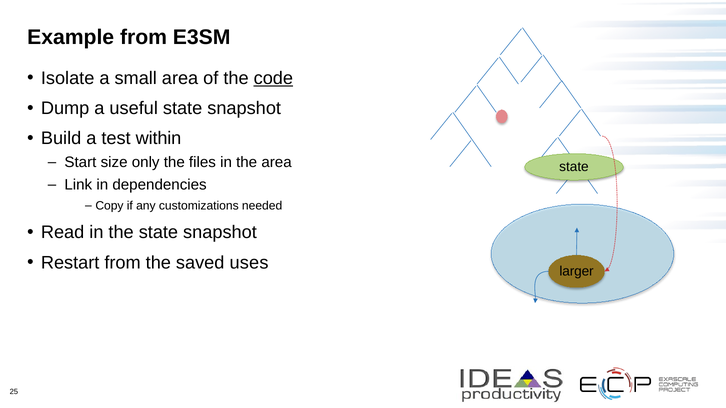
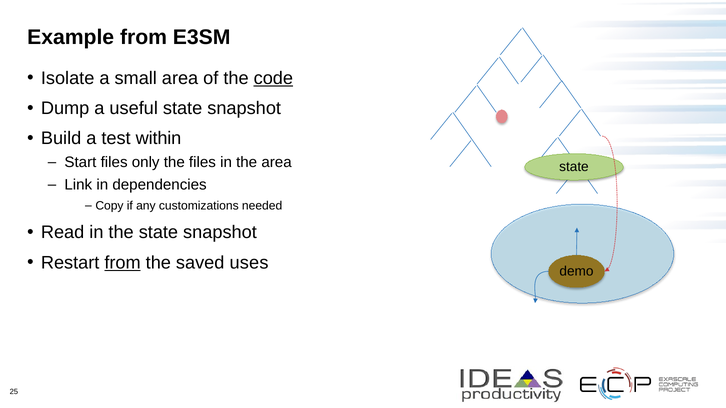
Start size: size -> files
from at (123, 263) underline: none -> present
larger: larger -> demo
